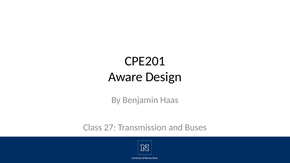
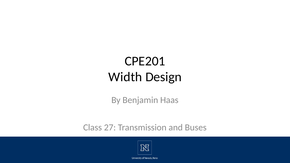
Aware: Aware -> Width
